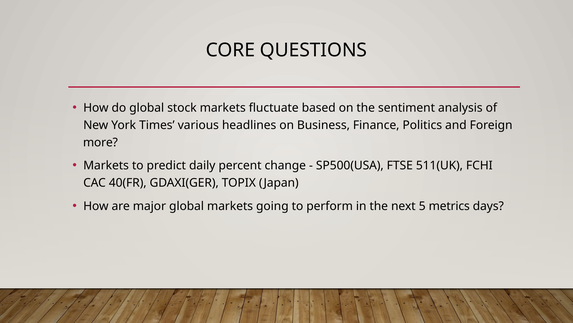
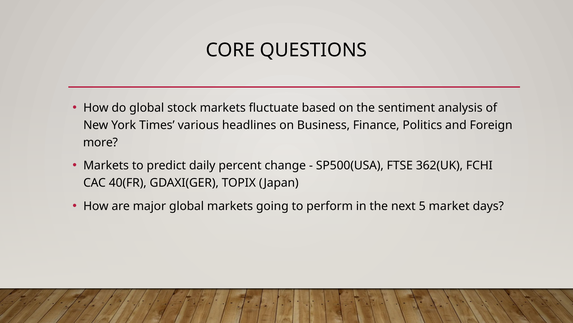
511(UK: 511(UK -> 362(UK
metrics: metrics -> market
